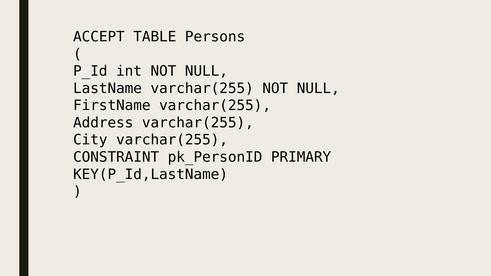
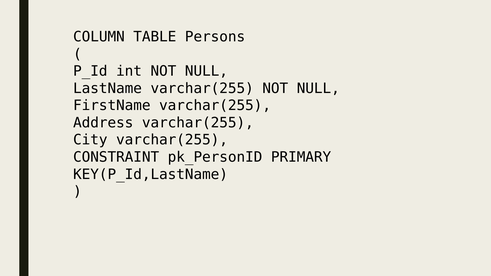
ACCEPT: ACCEPT -> COLUMN
